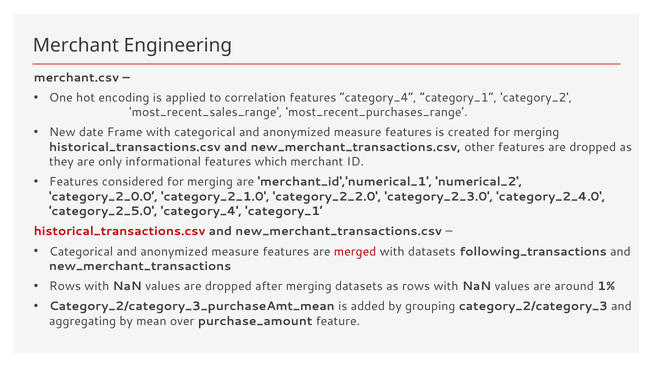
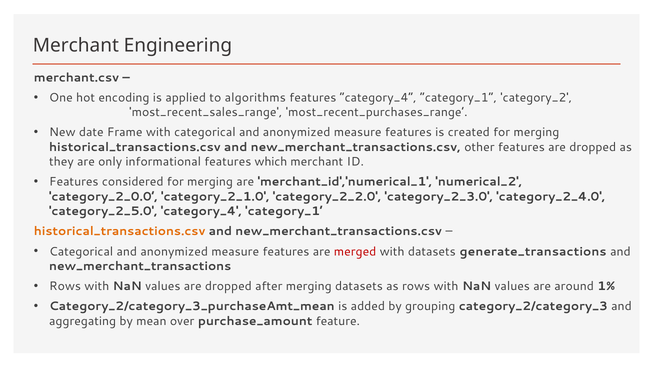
correlation: correlation -> algorithms
historical_transactions.csv at (120, 232) colour: red -> orange
following_transactions: following_transactions -> generate_transactions
